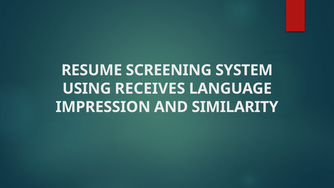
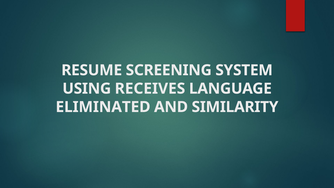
IMPRESSION: IMPRESSION -> ELIMINATED
